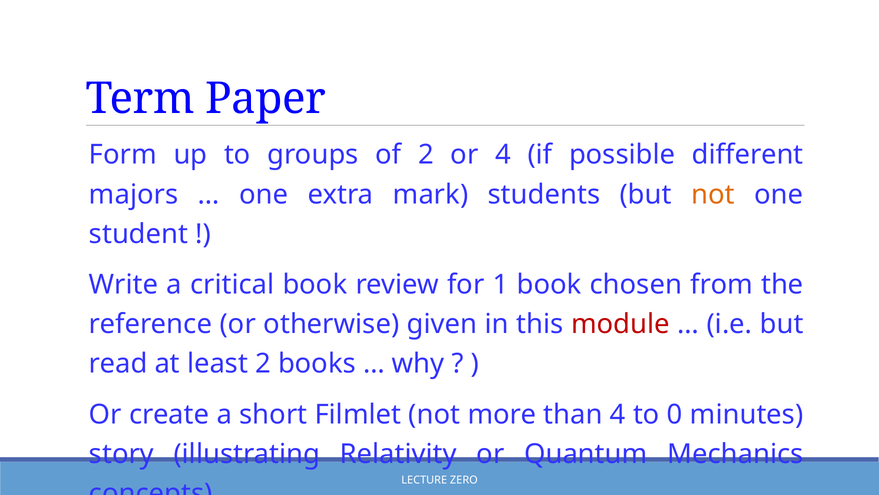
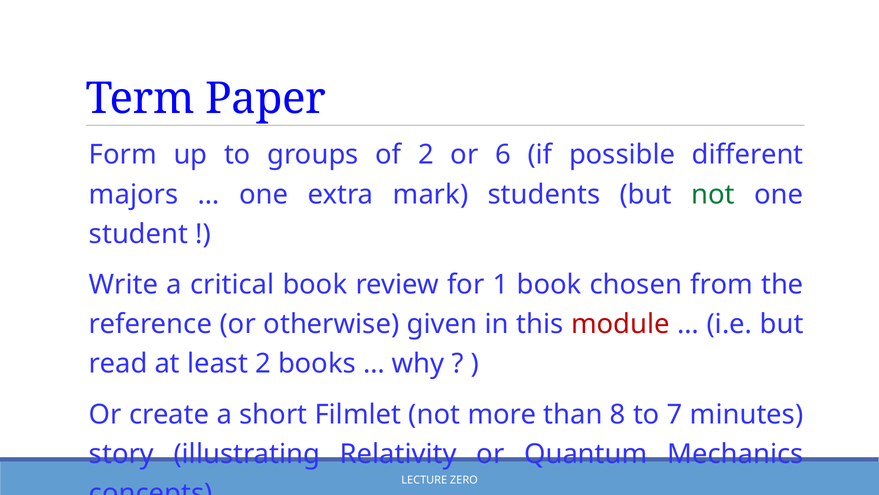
or 4: 4 -> 6
not at (713, 194) colour: orange -> green
than 4: 4 -> 8
0: 0 -> 7
